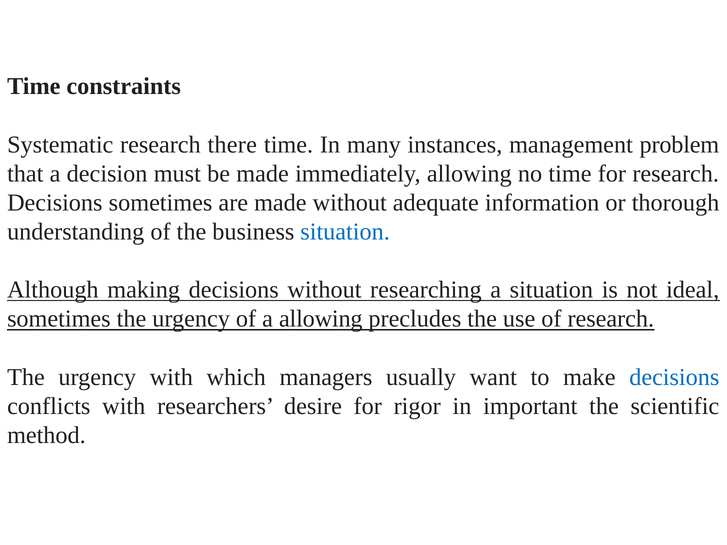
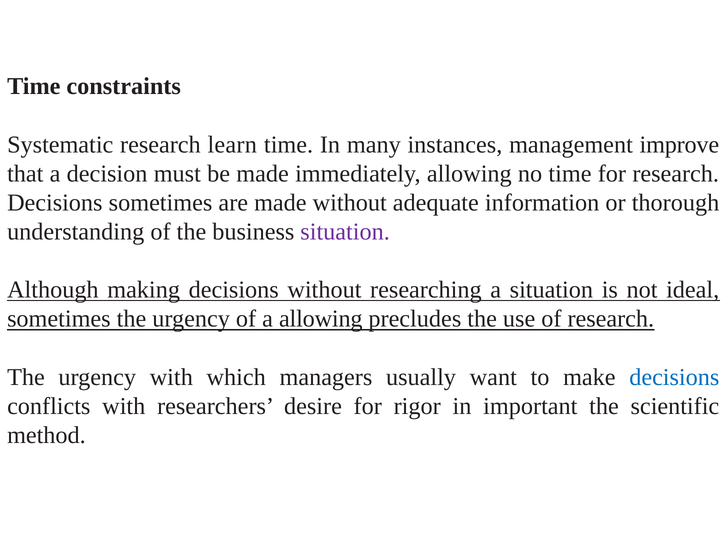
there: there -> learn
problem: problem -> improve
situation at (345, 232) colour: blue -> purple
